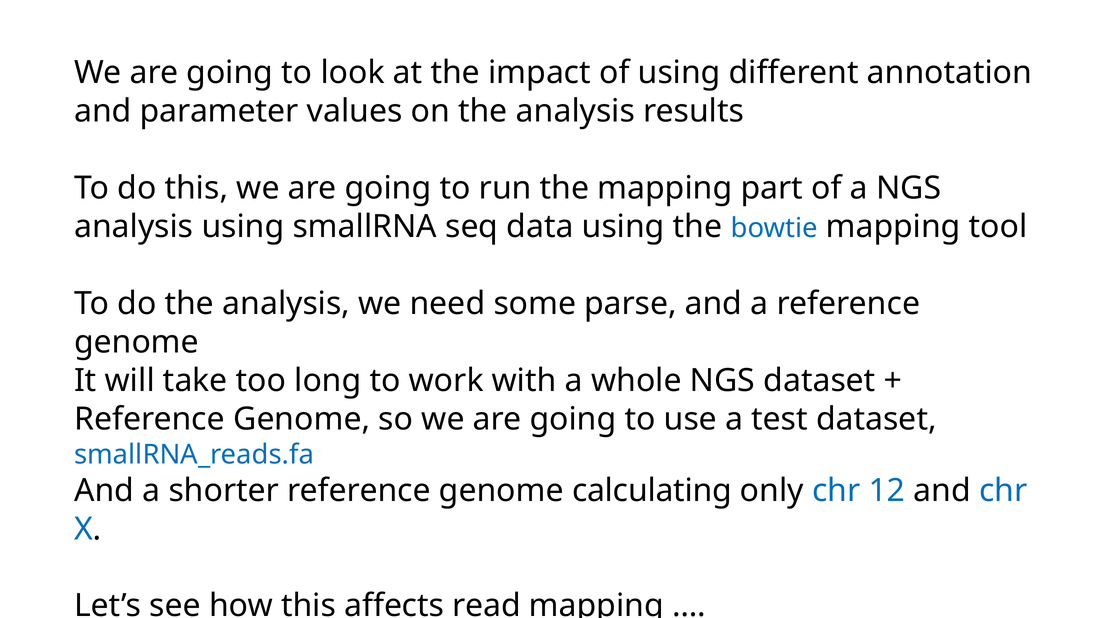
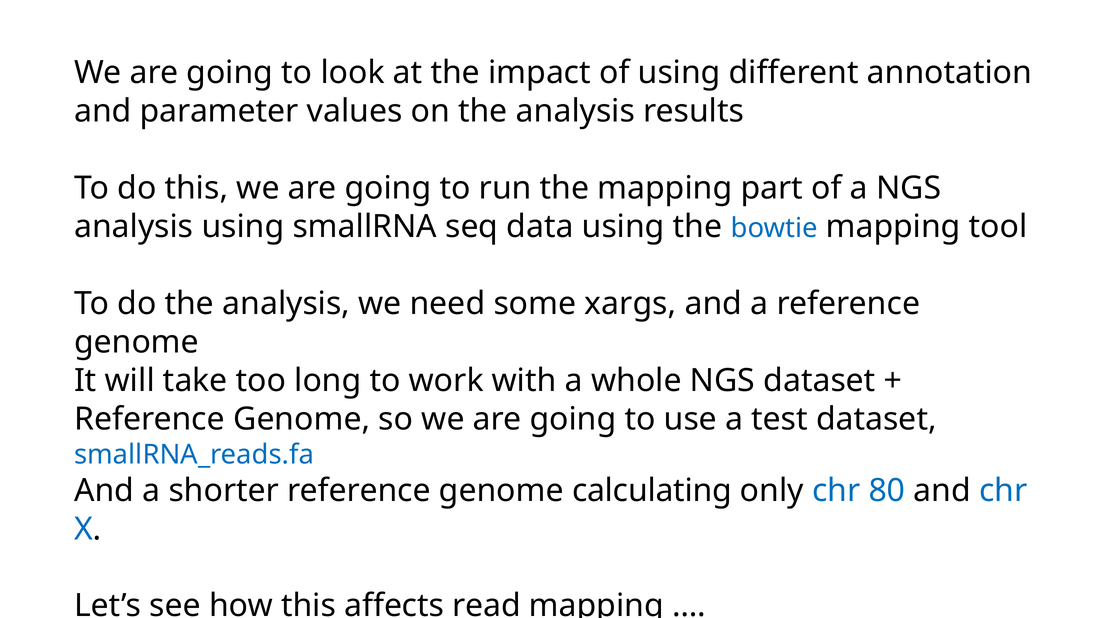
parse: parse -> xargs
12: 12 -> 80
